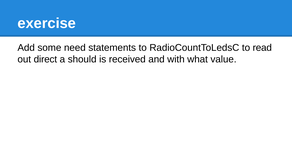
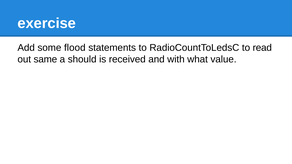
need: need -> flood
direct: direct -> same
